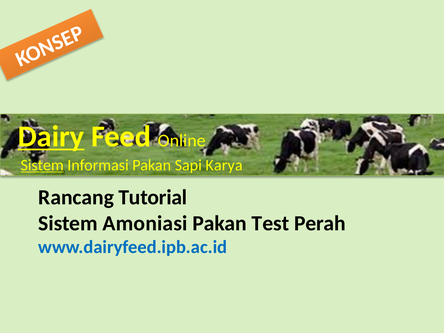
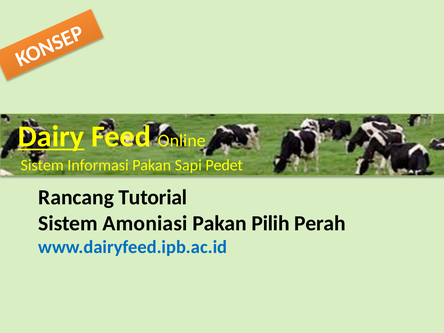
Sistem at (42, 165) underline: present -> none
Karya: Karya -> Pedet
Test: Test -> Pilih
